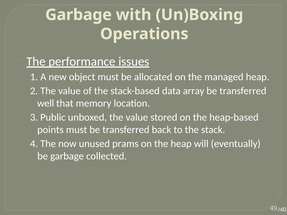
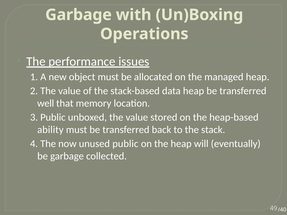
data array: array -> heap
points: points -> ability
unused prams: prams -> public
